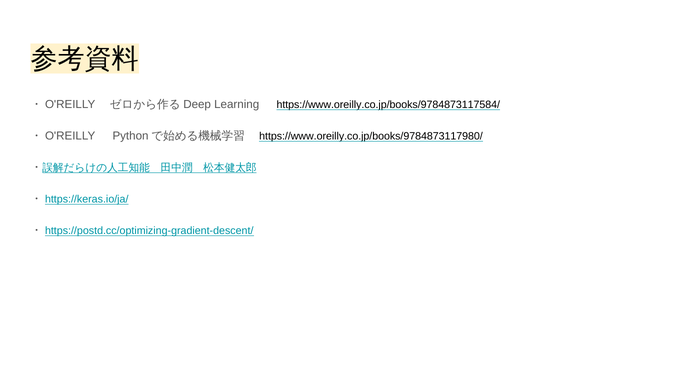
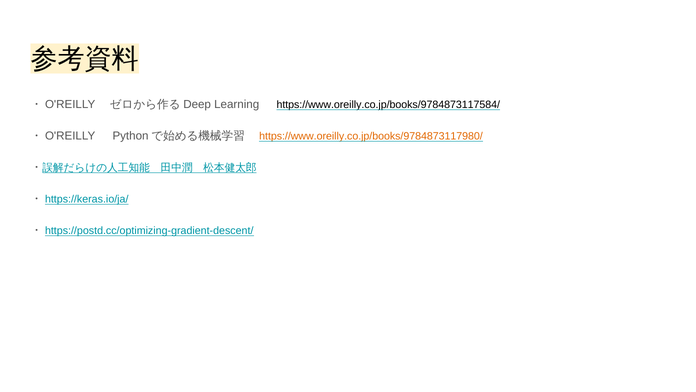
https://www.oreilly.co.jp/books/9784873117980/ colour: black -> orange
